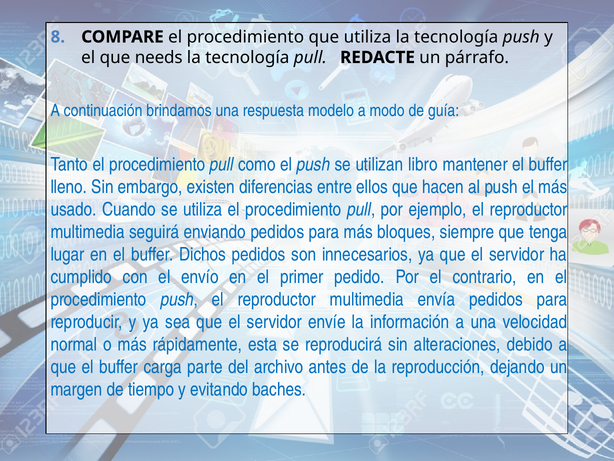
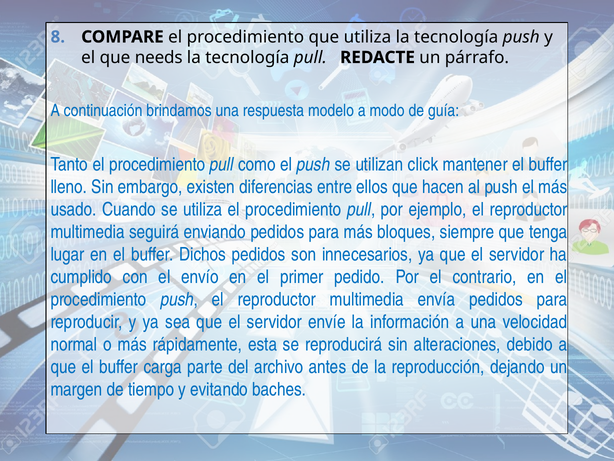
libro: libro -> click
